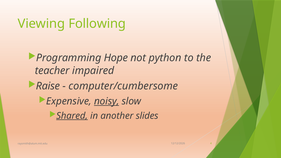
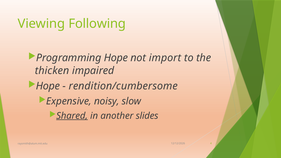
python: python -> import
teacher: teacher -> thicken
Raise at (48, 86): Raise -> Hope
computer/cumbersome: computer/cumbersome -> rendition/cumbersome
noisy underline: present -> none
